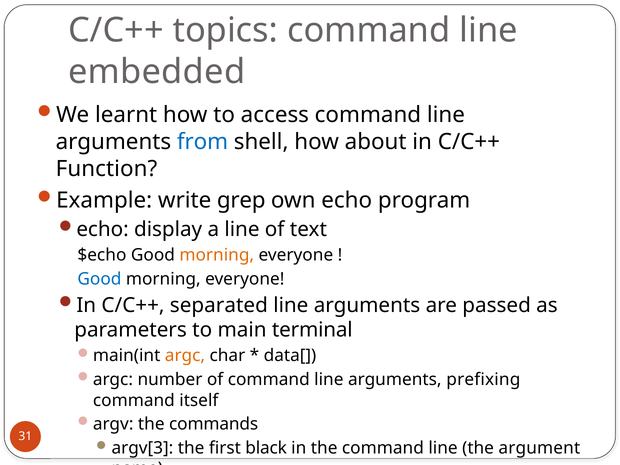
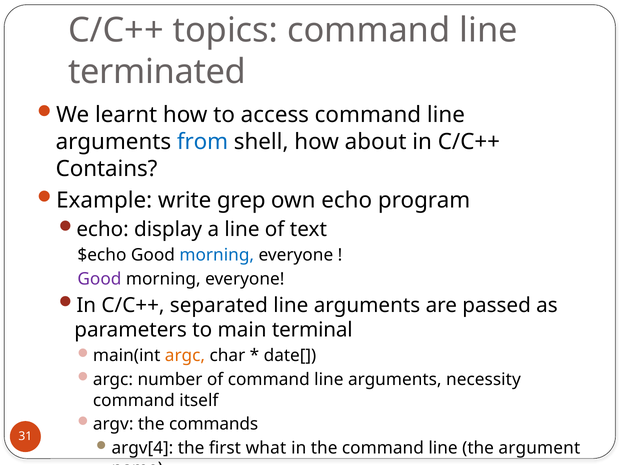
embedded: embedded -> terminated
Function: Function -> Contains
morning at (217, 255) colour: orange -> blue
Good at (99, 279) colour: blue -> purple
data[: data[ -> date[
prefixing: prefixing -> necessity
argv[3: argv[3 -> argv[4
black: black -> what
